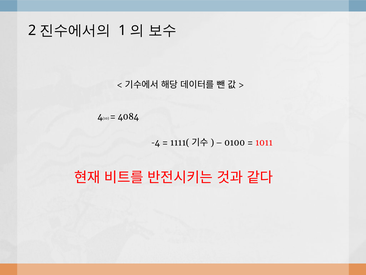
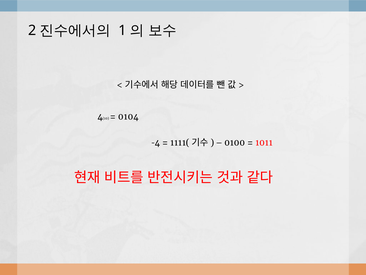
4084: 4084 -> 0104
